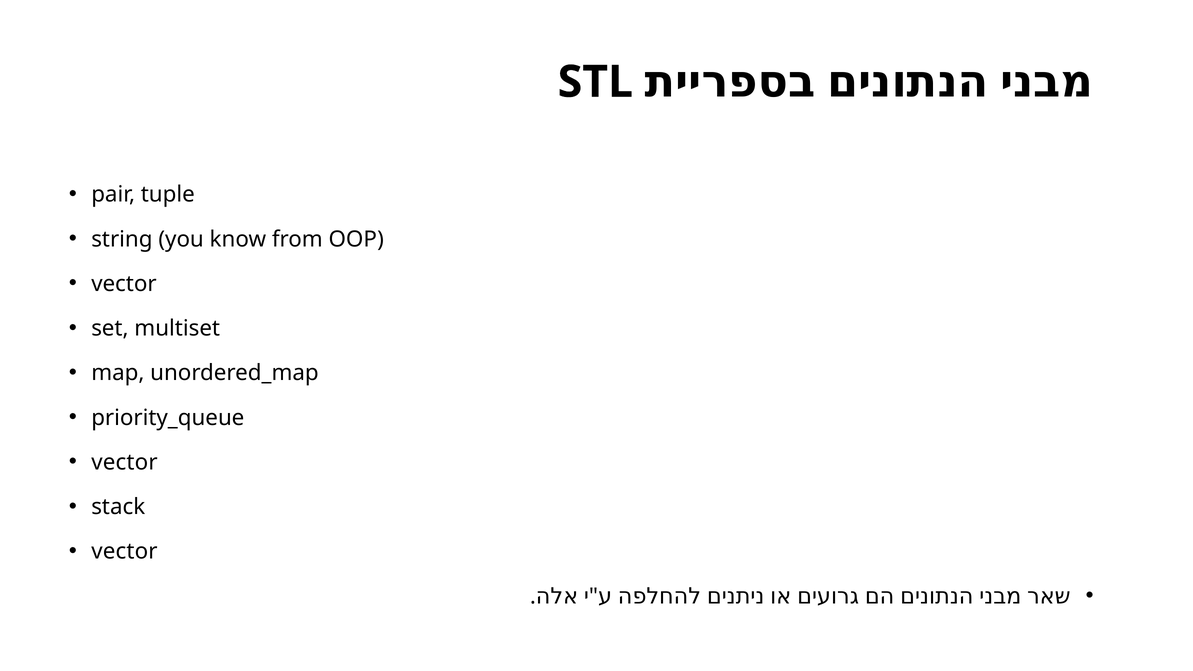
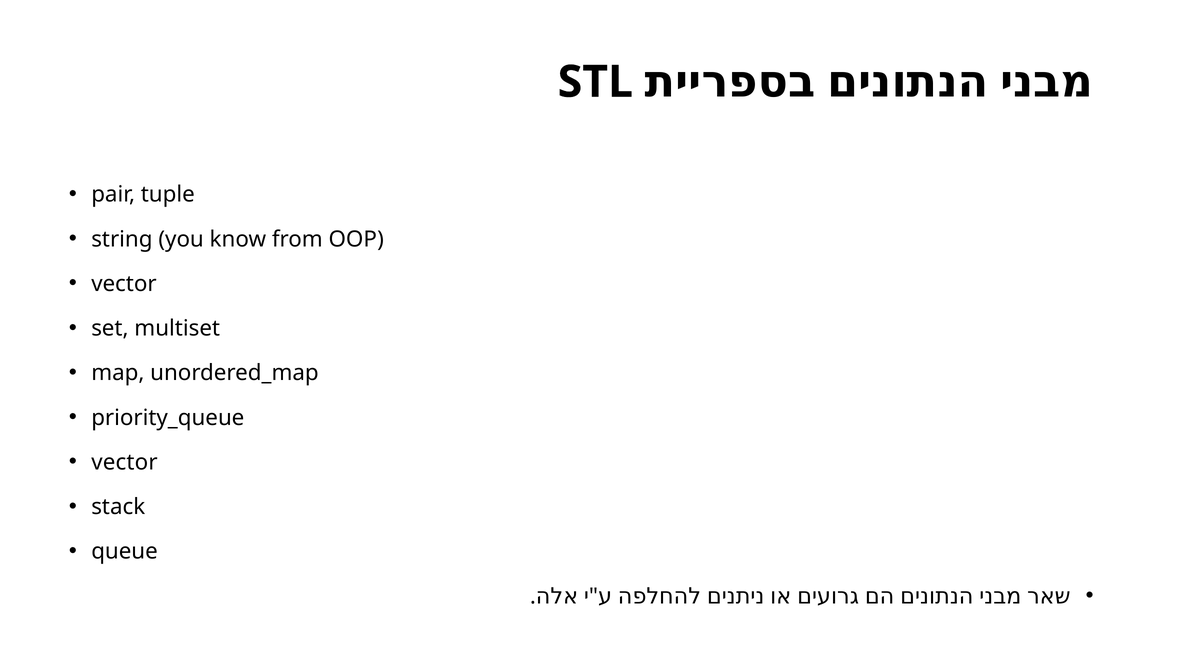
vector at (124, 552): vector -> queue
